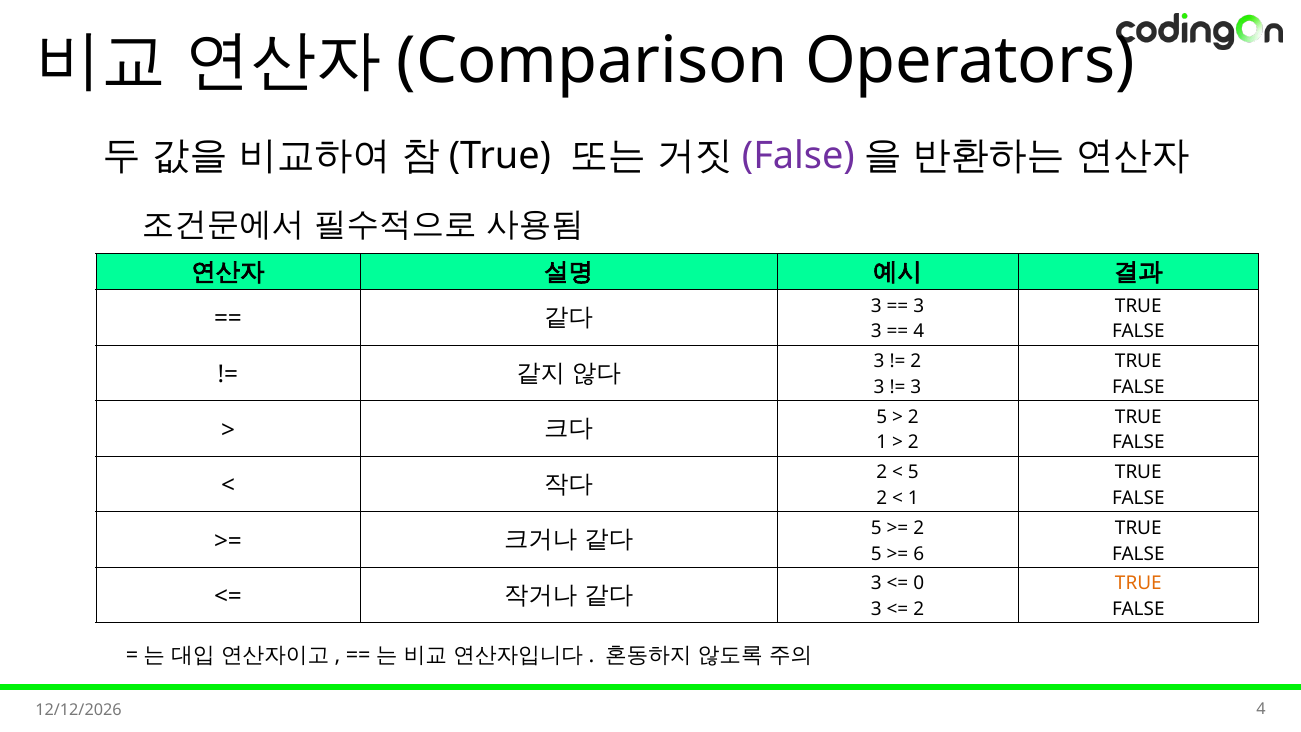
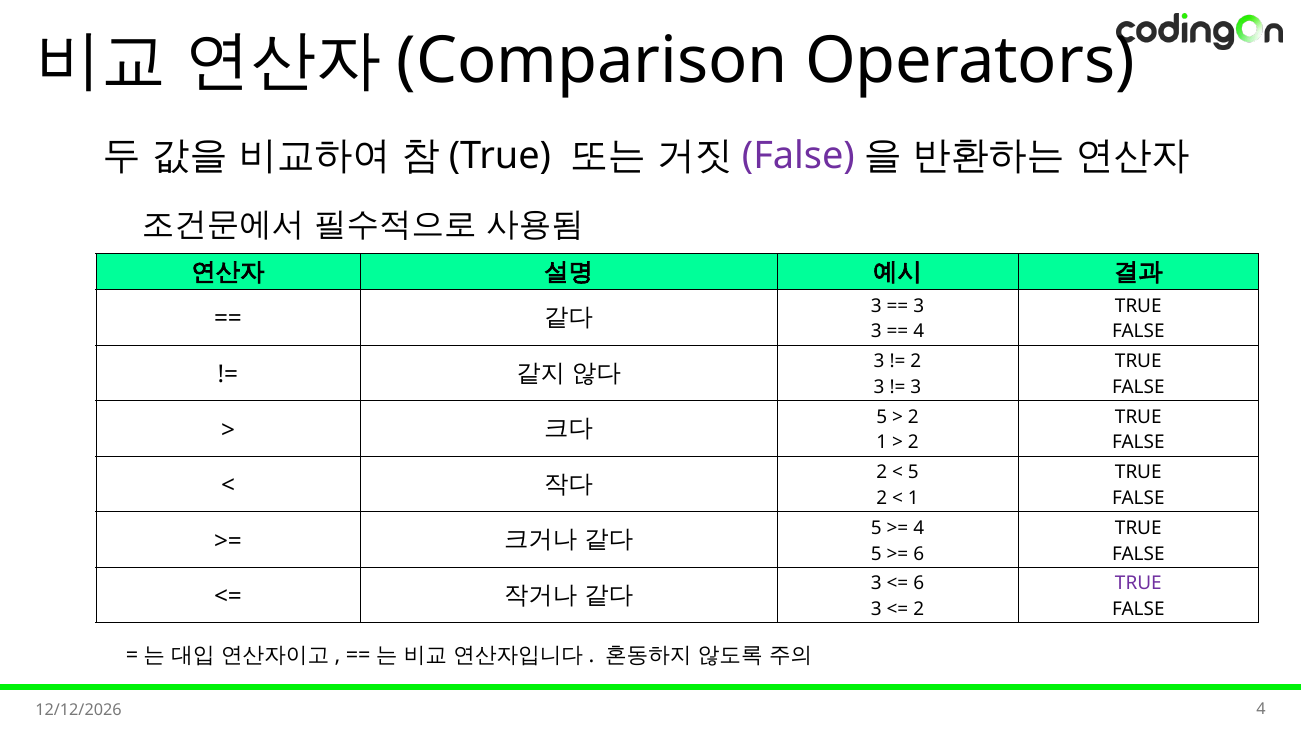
2 at (919, 528): 2 -> 4
TRUE at (1138, 583) colour: orange -> purple
0 at (919, 583): 0 -> 6
